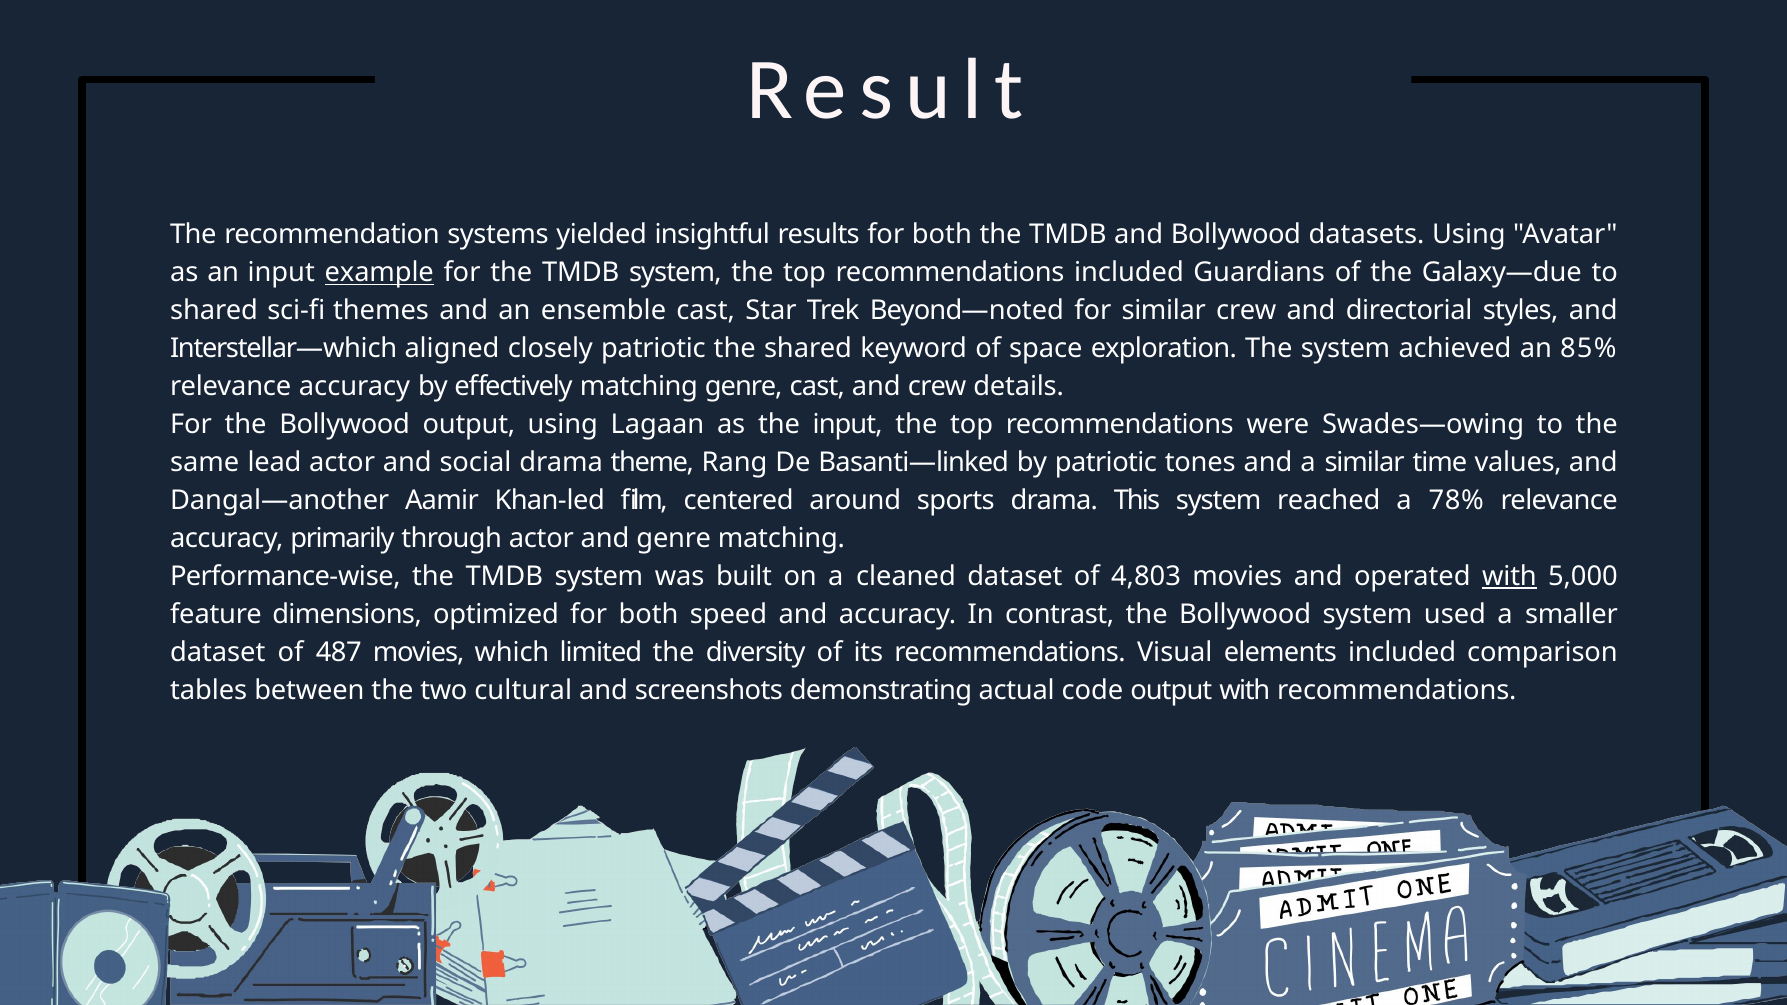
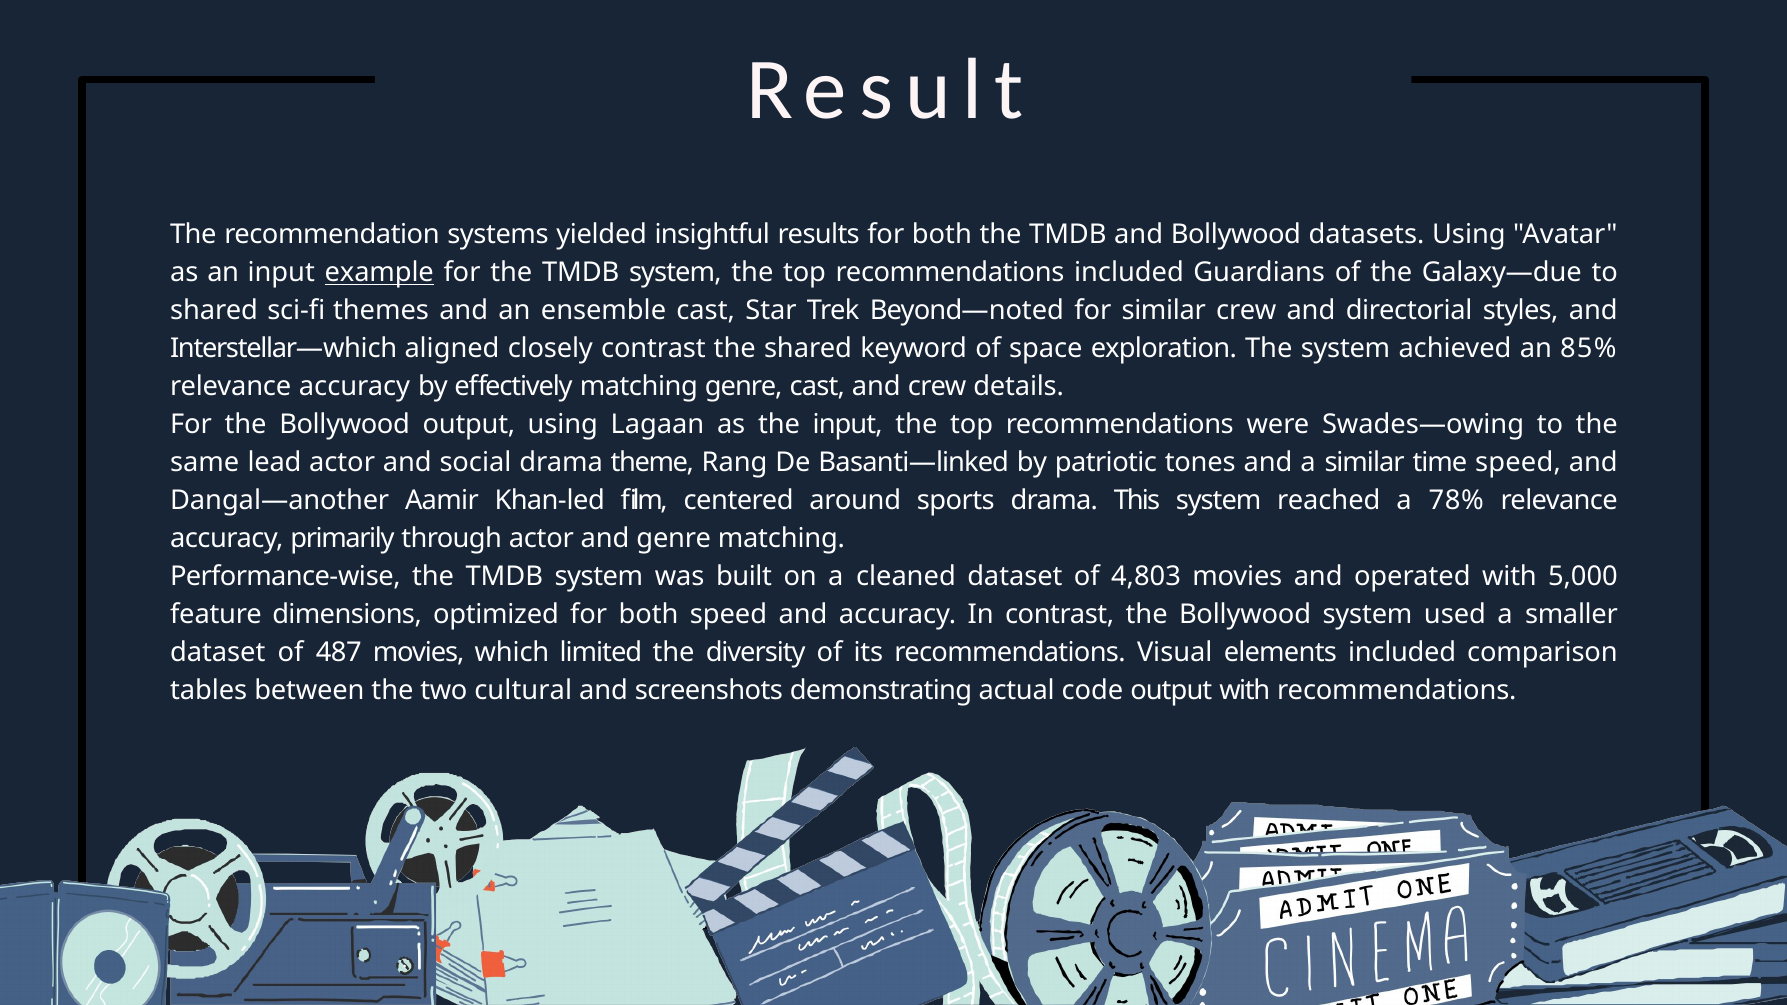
closely patriotic: patriotic -> contrast
time values: values -> speed
with at (1509, 576) underline: present -> none
